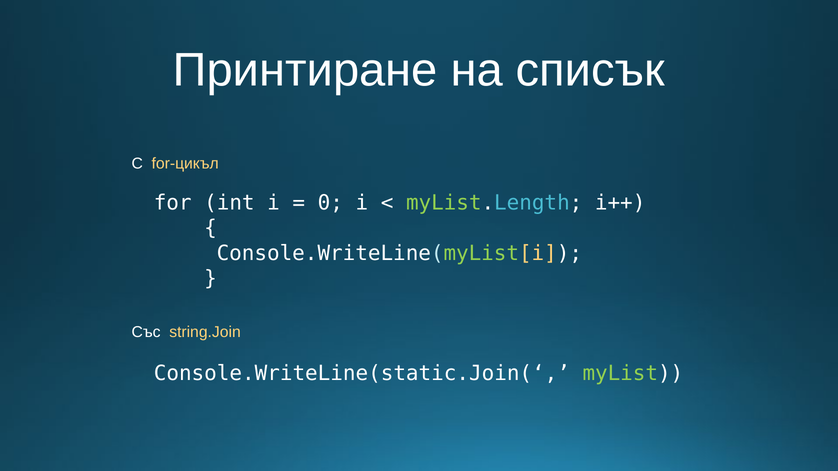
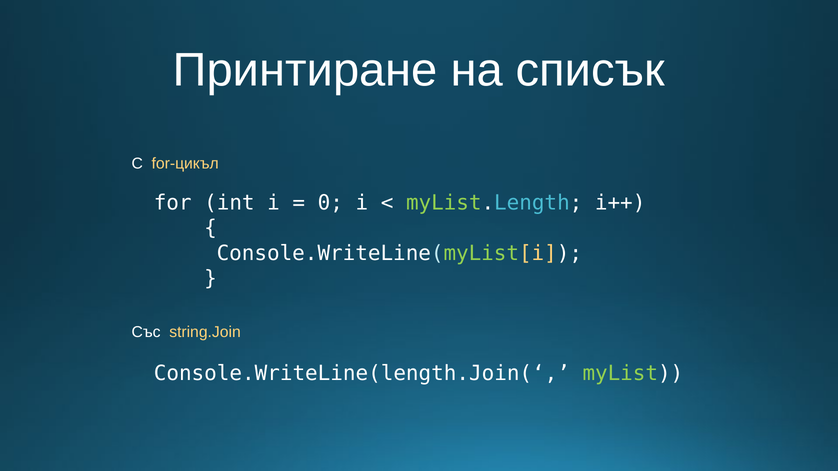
Console.WriteLine(static.Join(‘: Console.WriteLine(static.Join(‘ -> Console.WriteLine(length.Join(‘
